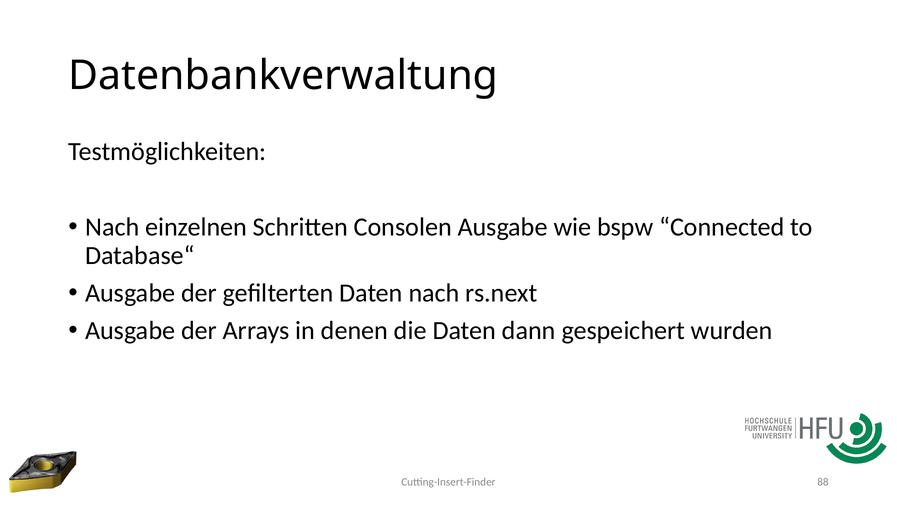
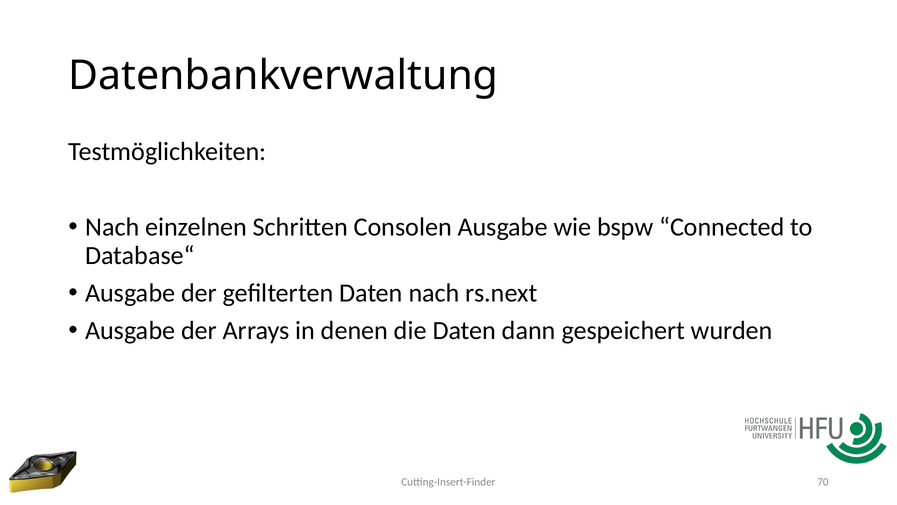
88: 88 -> 70
